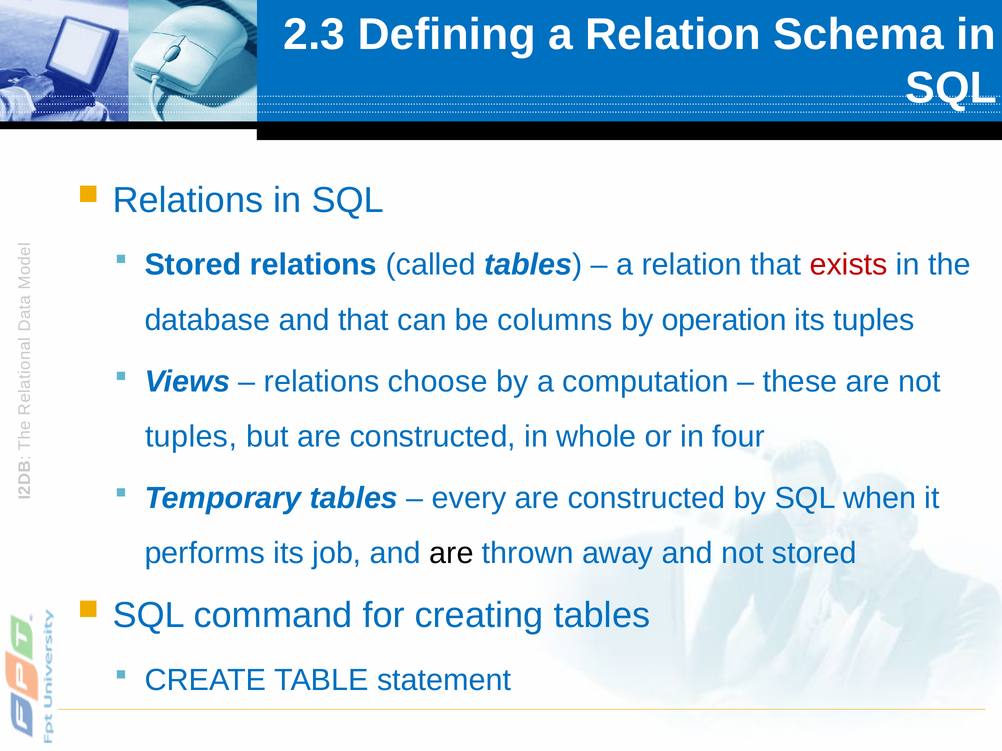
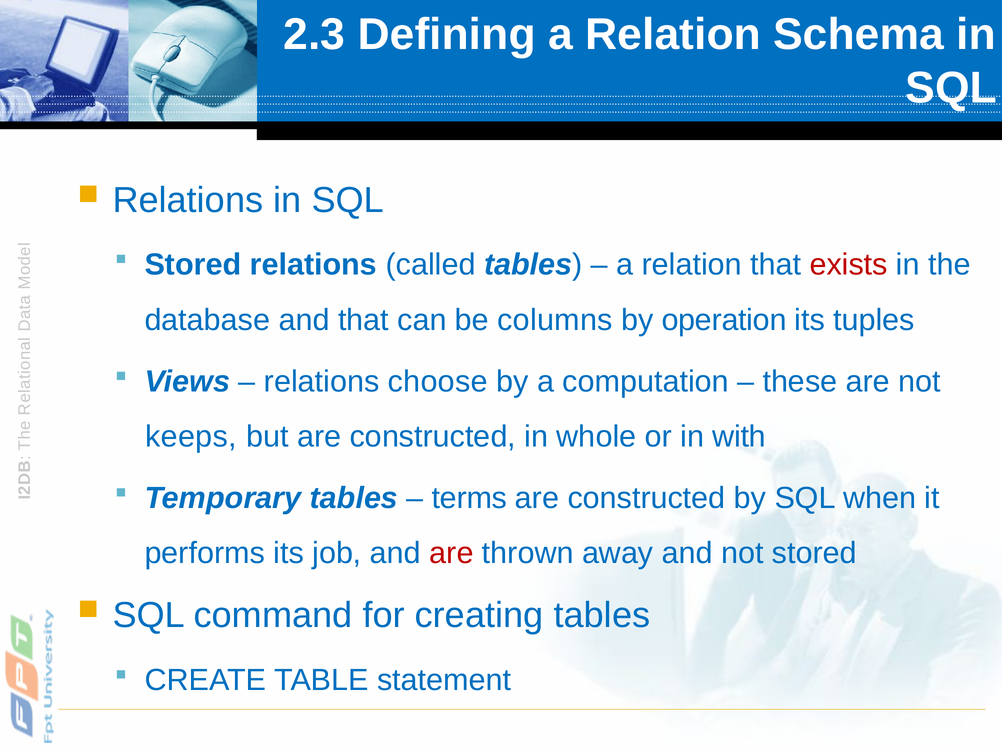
tuples at (191, 437): tuples -> keeps
four: four -> with
every: every -> terms
are at (451, 554) colour: black -> red
